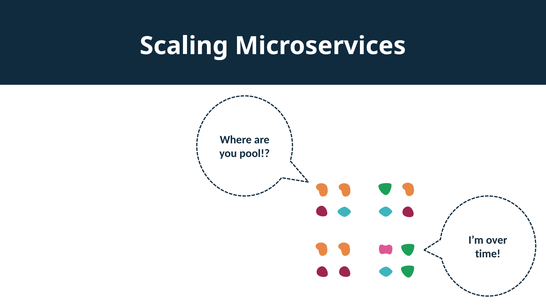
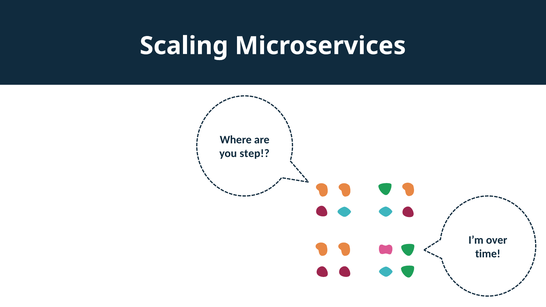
pool: pool -> step
